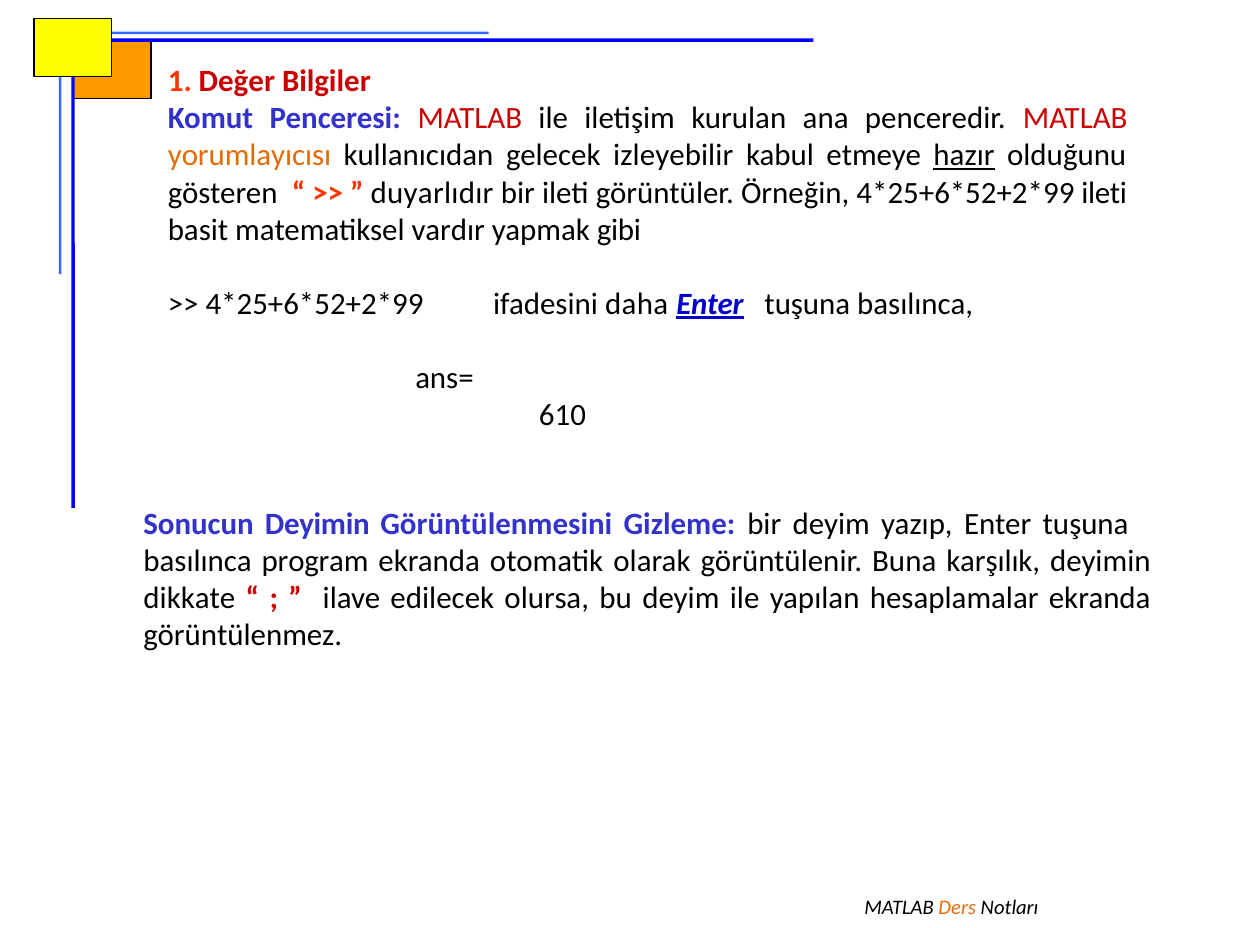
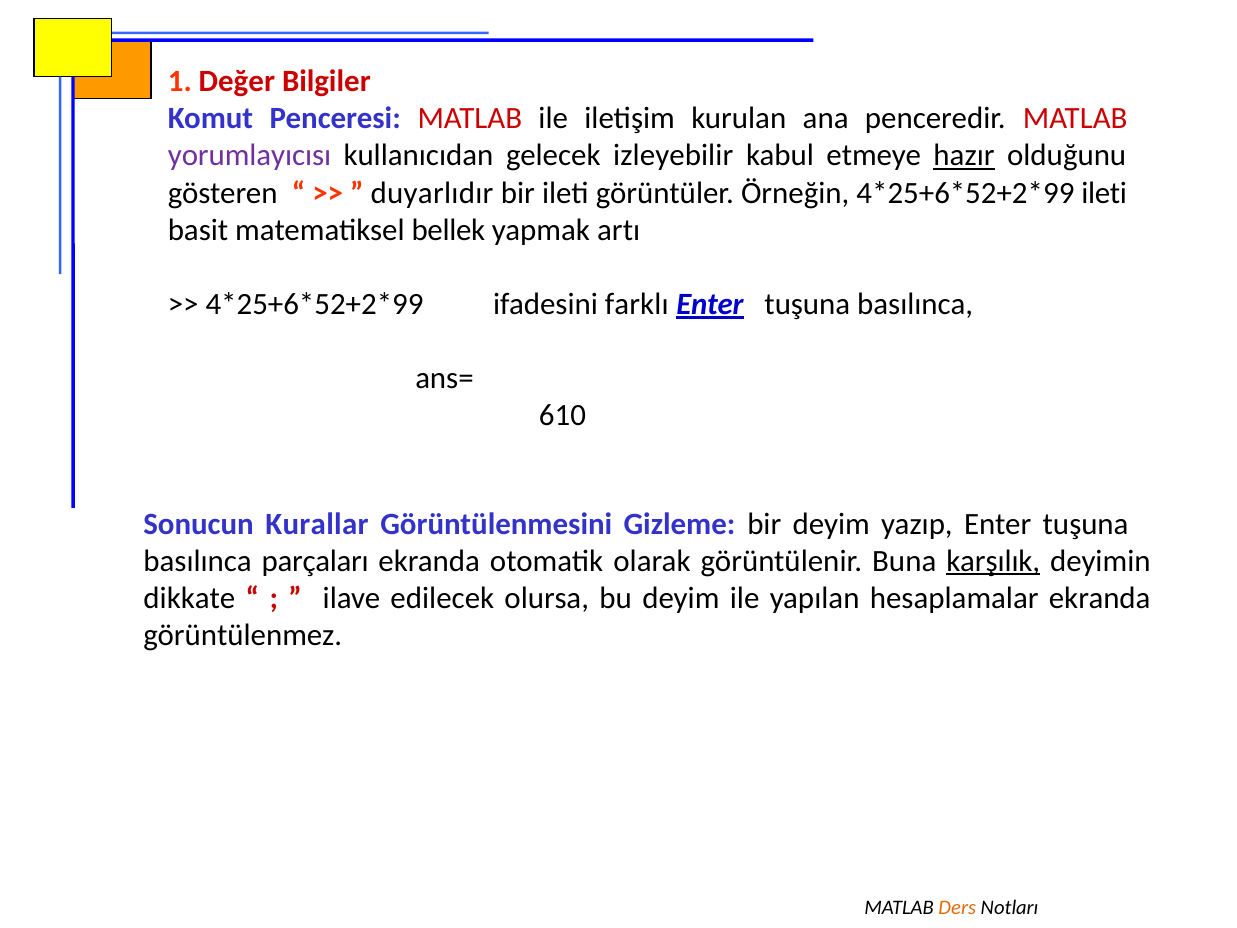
yorumlayıcısı colour: orange -> purple
vardır: vardır -> bellek
gibi: gibi -> artı
daha: daha -> farklı
Sonucun Deyimin: Deyimin -> Kurallar
program: program -> parçaları
karşılık underline: none -> present
